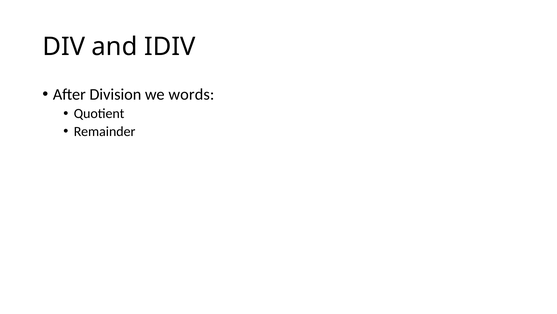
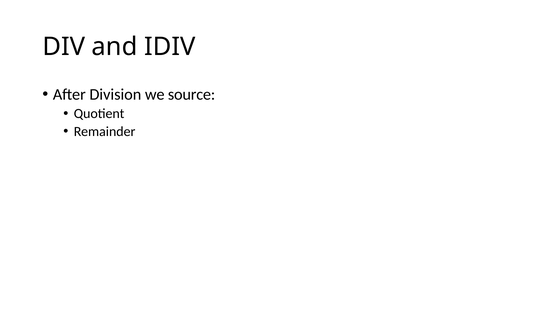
words: words -> source
